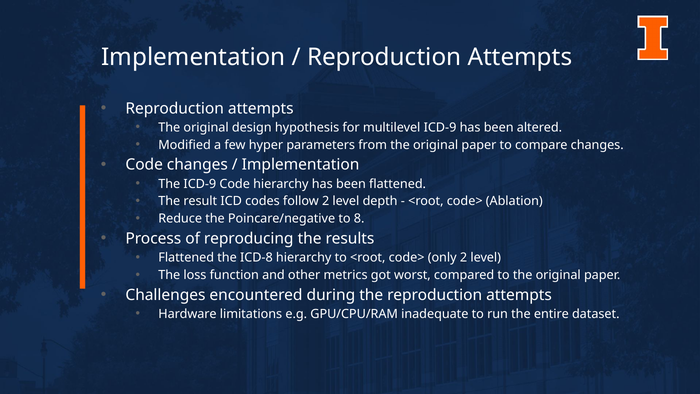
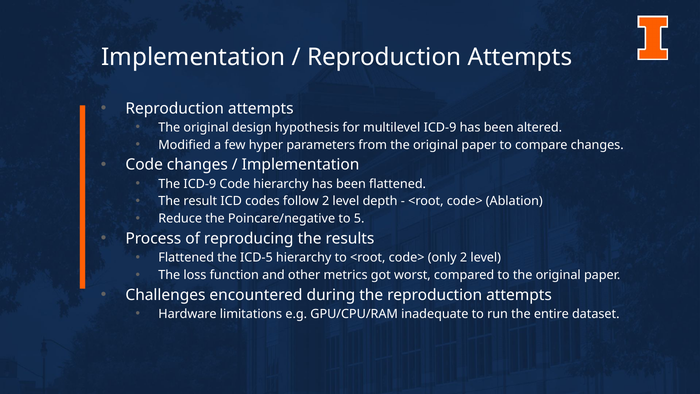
8: 8 -> 5
ICD-8: ICD-8 -> ICD-5
